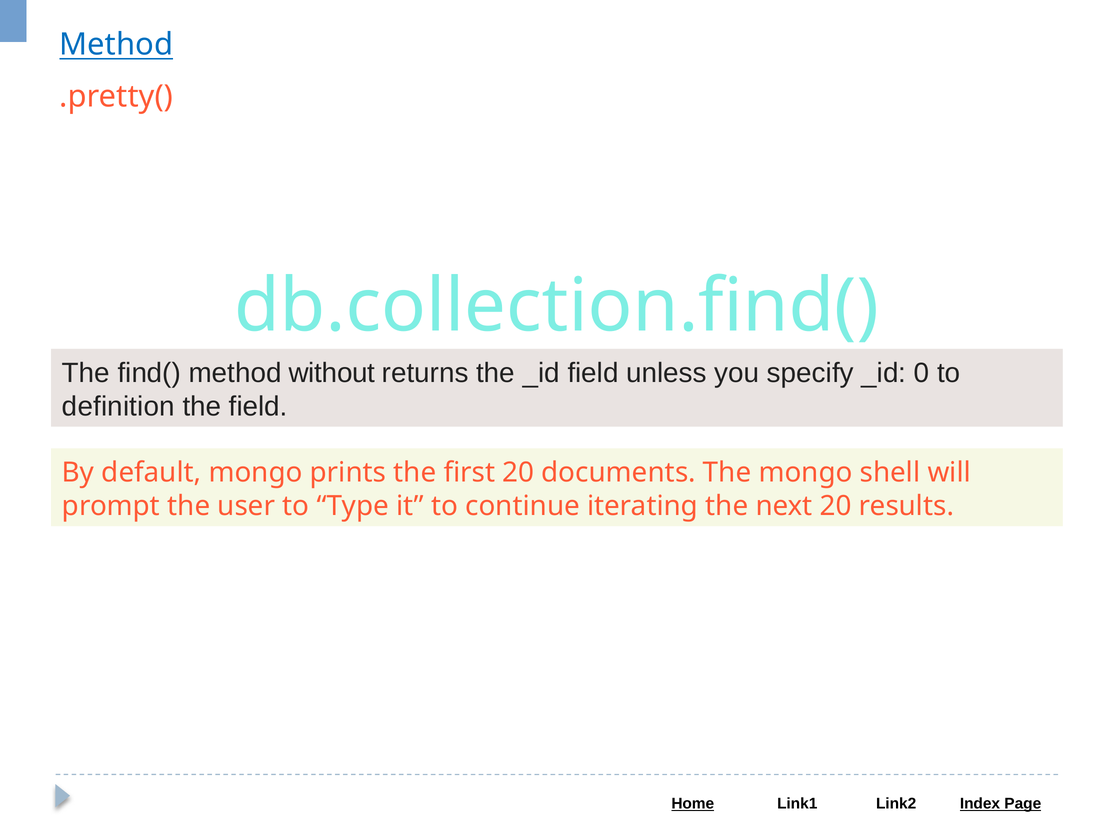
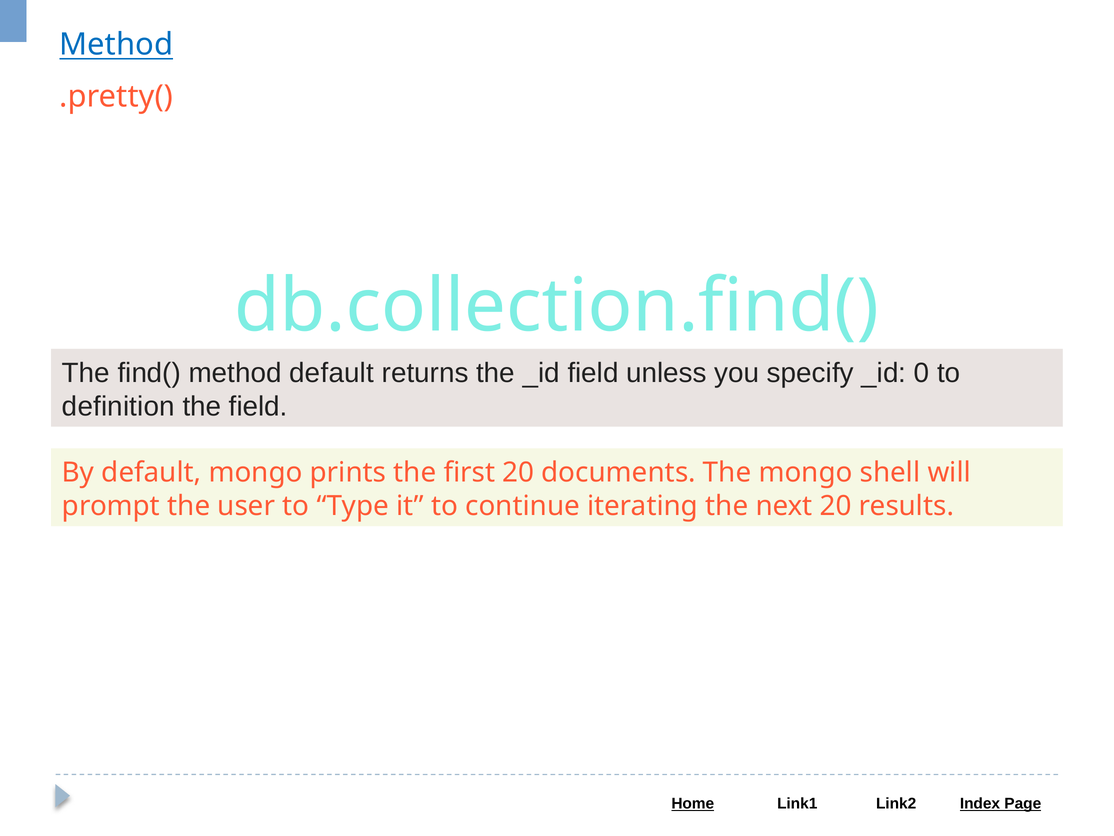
method without: without -> default
